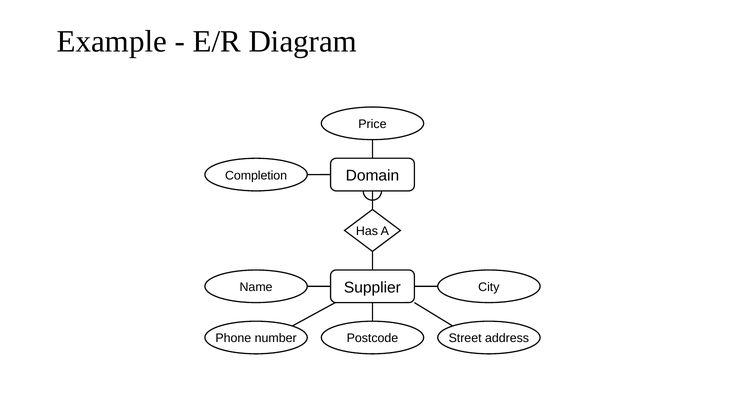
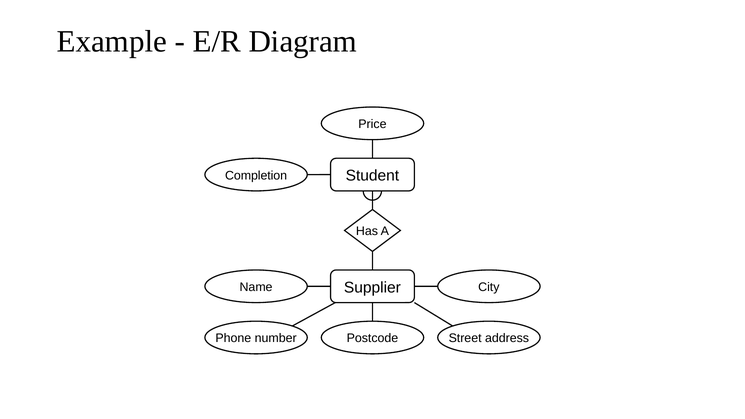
Domain: Domain -> Student
